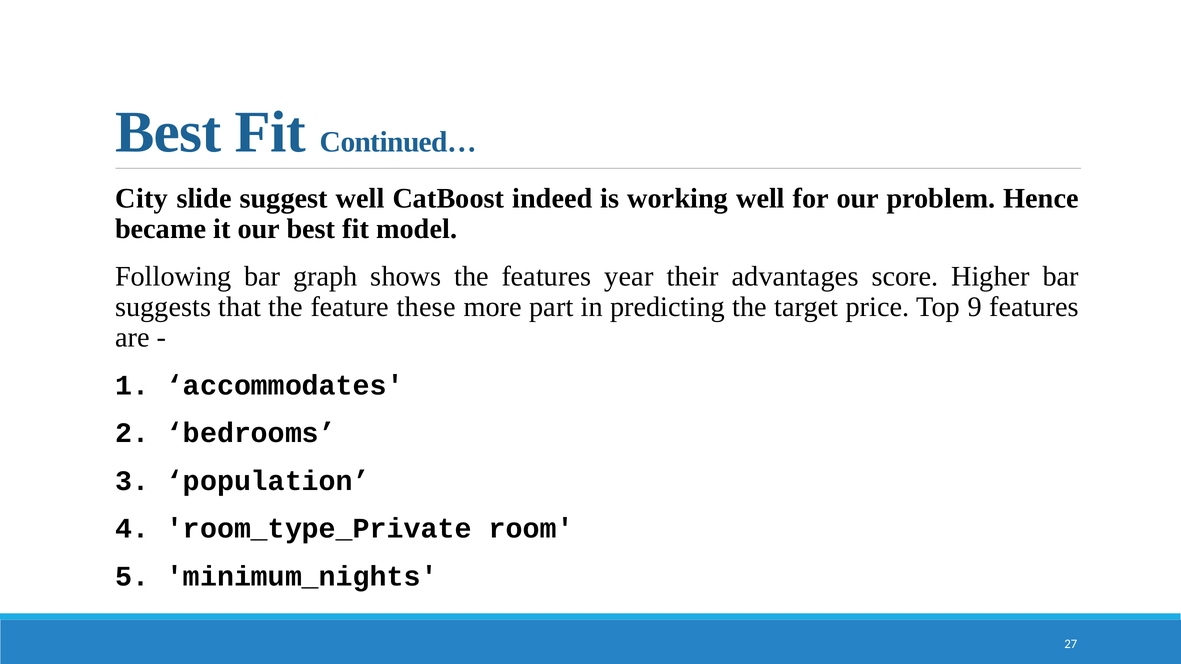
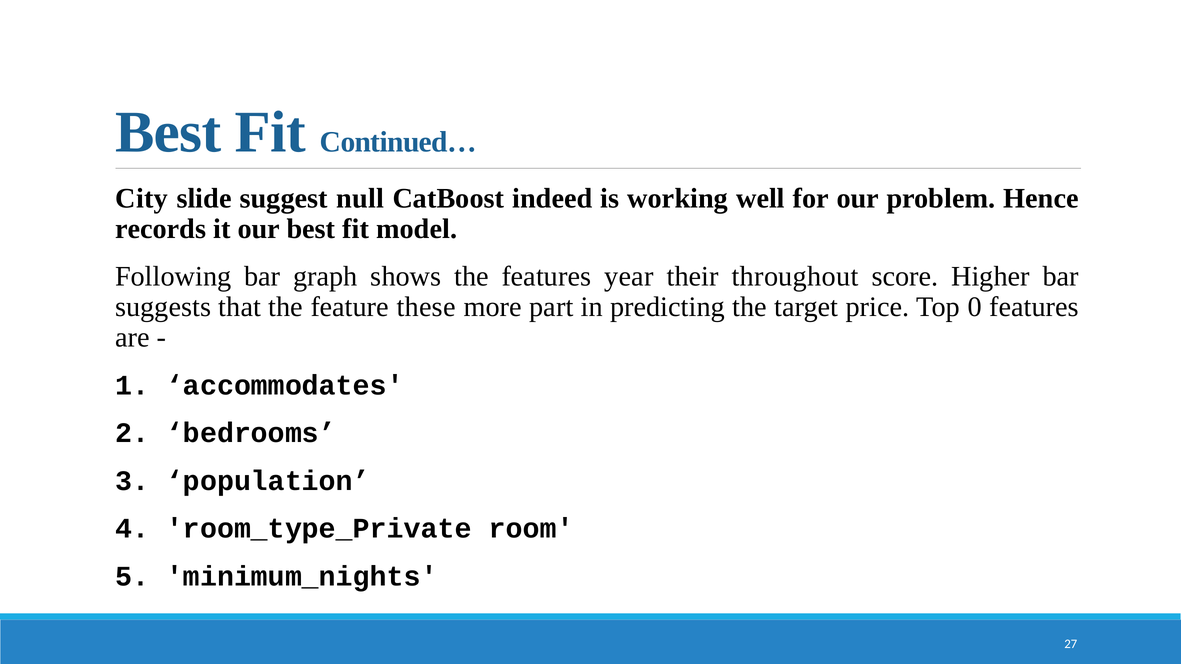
suggest well: well -> null
became: became -> records
advantages: advantages -> throughout
9: 9 -> 0
